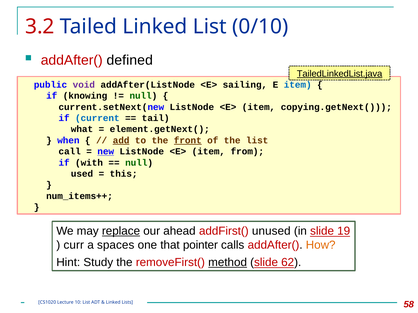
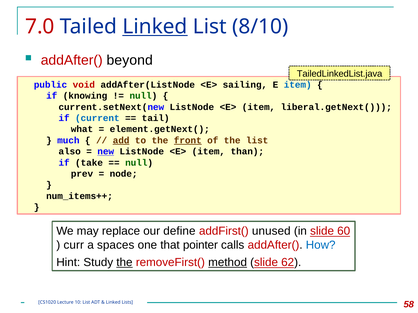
3.2: 3.2 -> 7.0
Linked at (155, 27) underline: none -> present
0/10: 0/10 -> 8/10
defined: defined -> beyond
TailedLinkedList.java underline: present -> none
void colour: purple -> red
copying.getNext(: copying.getNext( -> liberal.getNext(
when: when -> much
call: call -> also
from: from -> than
with: with -> take
used: used -> prev
this: this -> node
replace underline: present -> none
ahead: ahead -> define
19: 19 -> 60
How colour: orange -> blue
the at (124, 263) underline: none -> present
